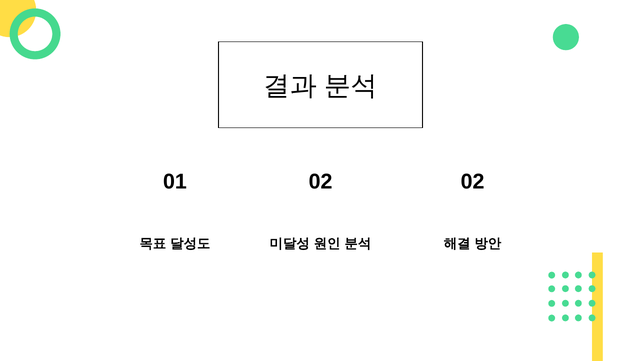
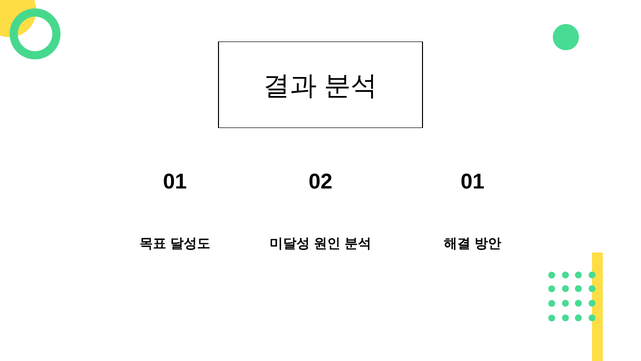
02 02: 02 -> 01
